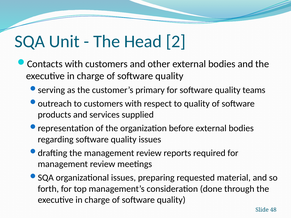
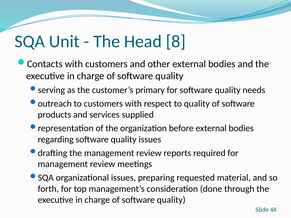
2: 2 -> 8
teams: teams -> needs
